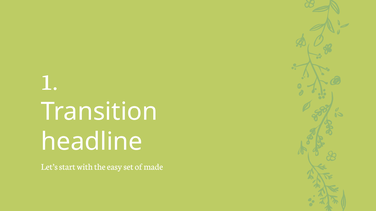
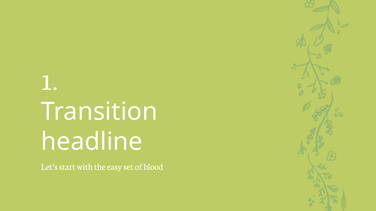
made: made -> blood
